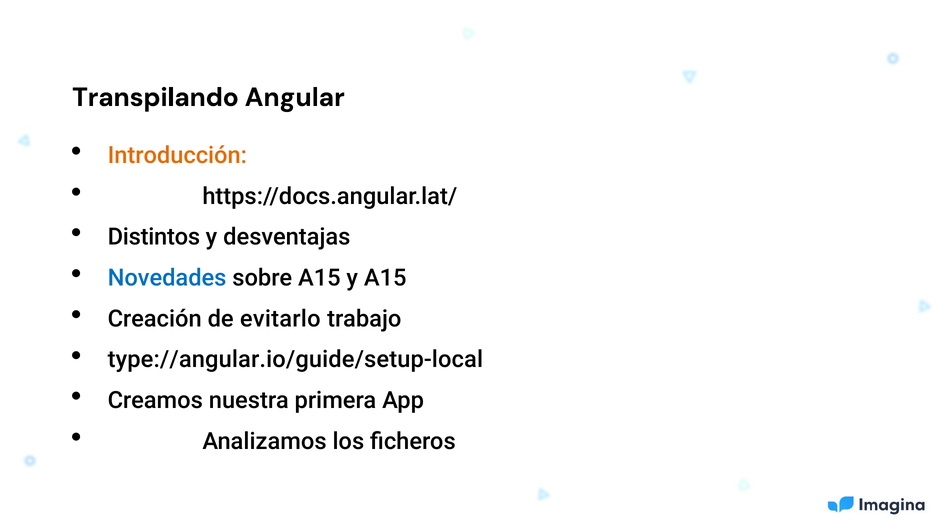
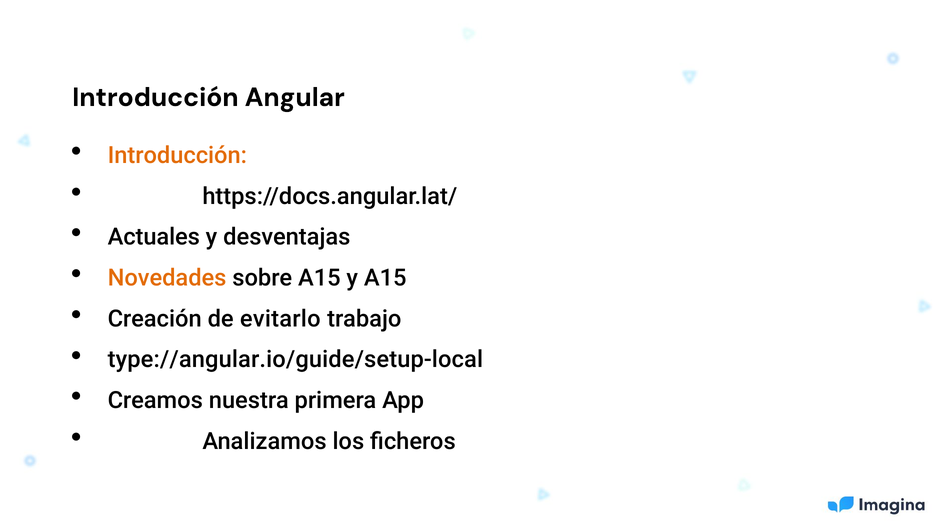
Transpilando at (155, 97): Transpilando -> Introducción
Distintos: Distintos -> Actuales
Novedades colour: blue -> orange
